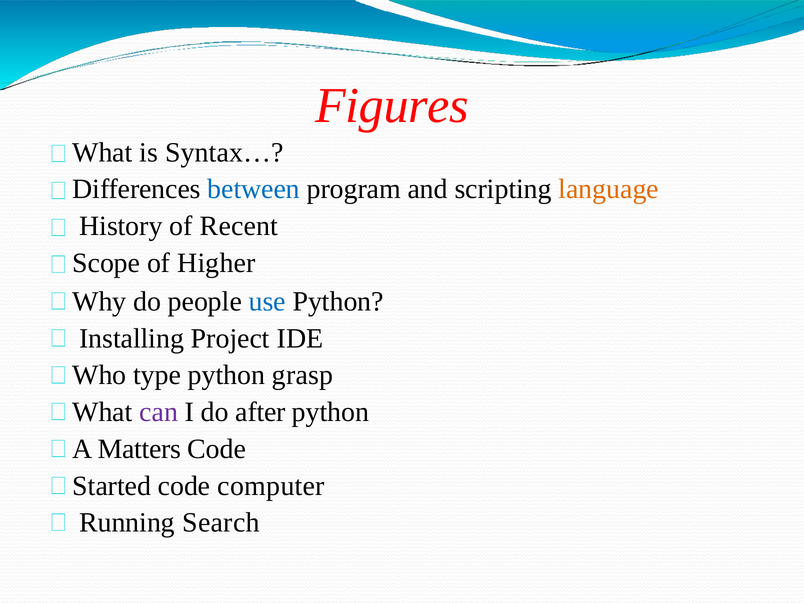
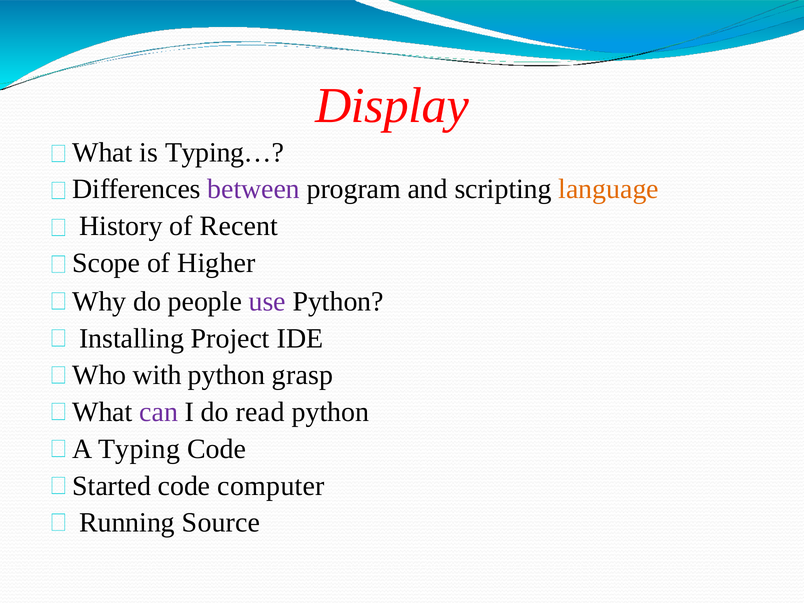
Figures: Figures -> Display
Syntax…: Syntax… -> Typing…
between colour: blue -> purple
use colour: blue -> purple
type: type -> with
after: after -> read
Matters: Matters -> Typing
Search: Search -> Source
